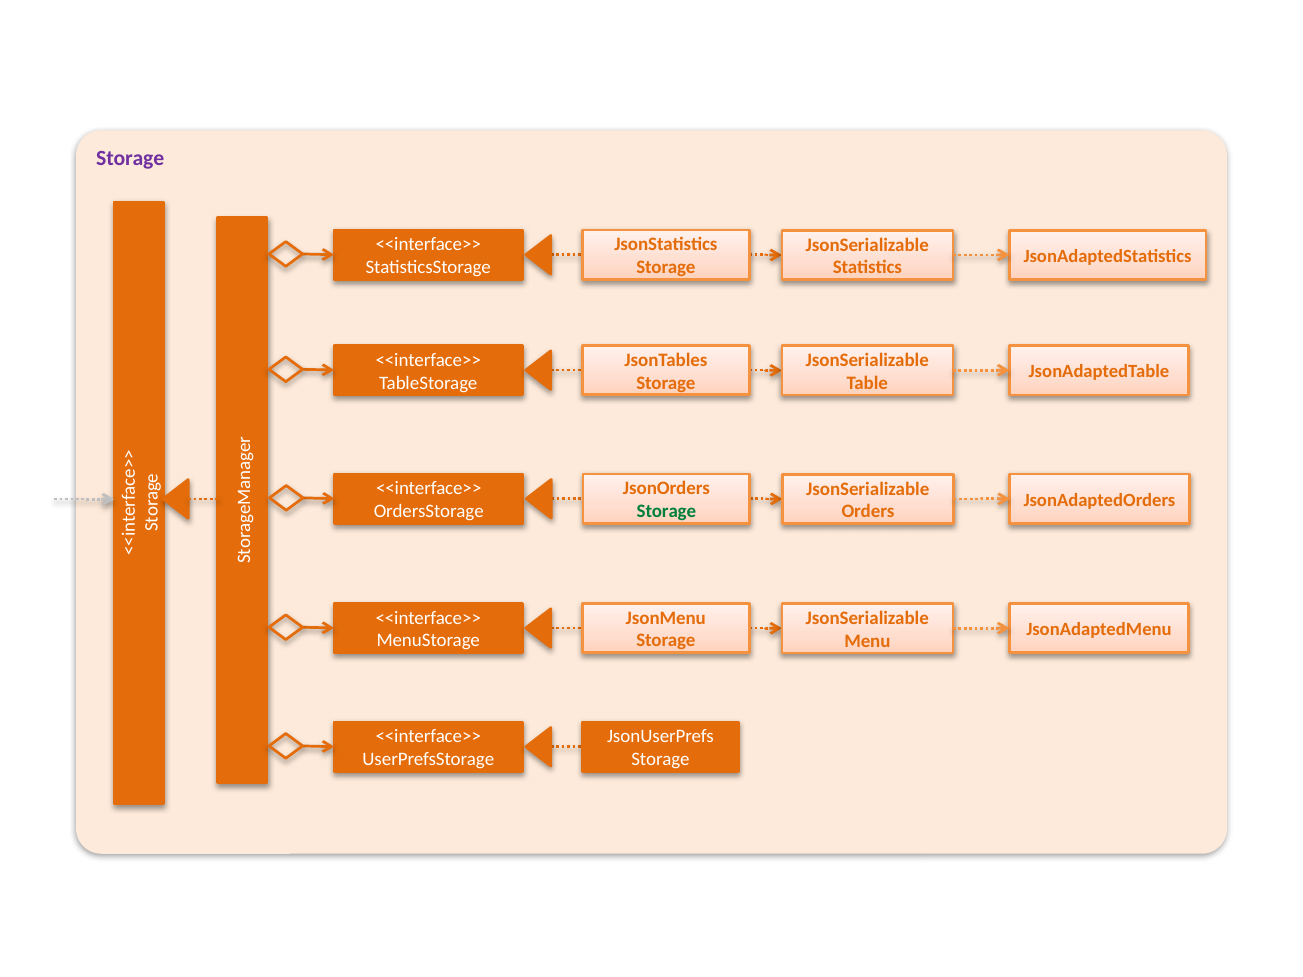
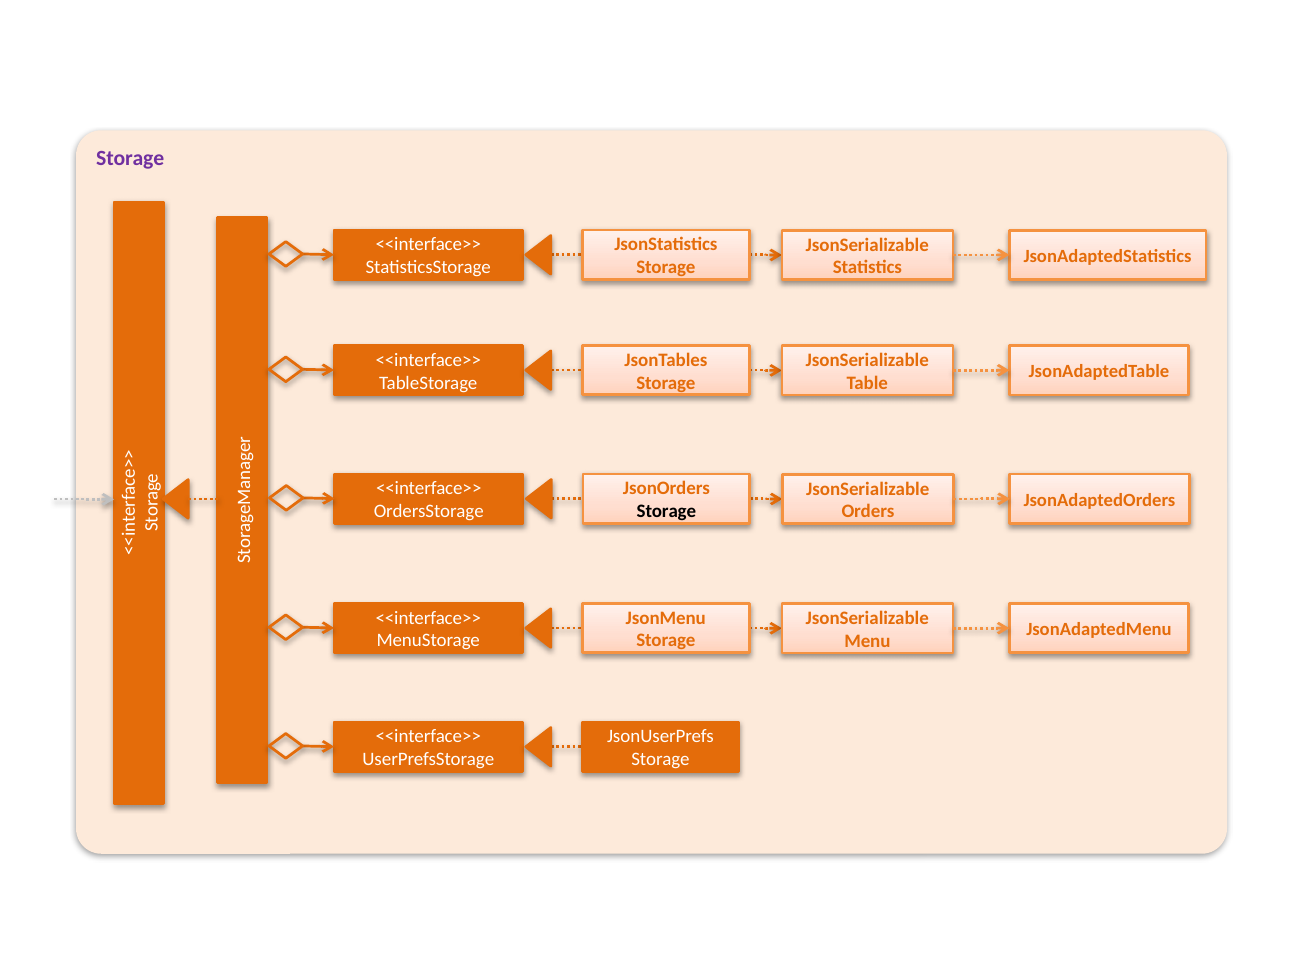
Storage at (666, 511) colour: green -> black
